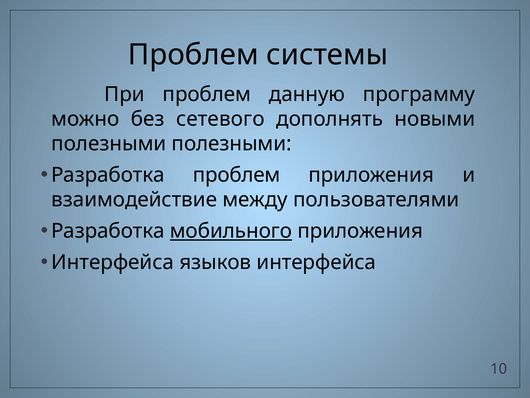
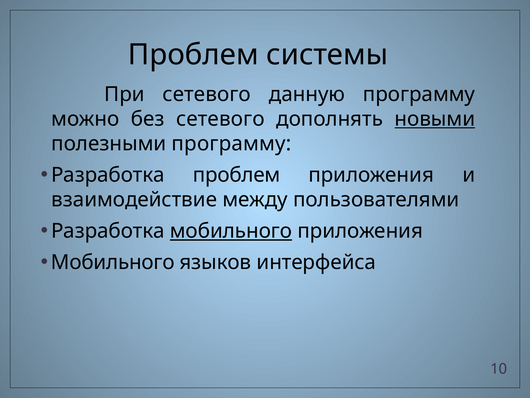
При проблем: проблем -> сетевого
новыми underline: none -> present
полезными полезными: полезными -> программу
Интерфейса at (113, 262): Интерфейса -> Мобильного
